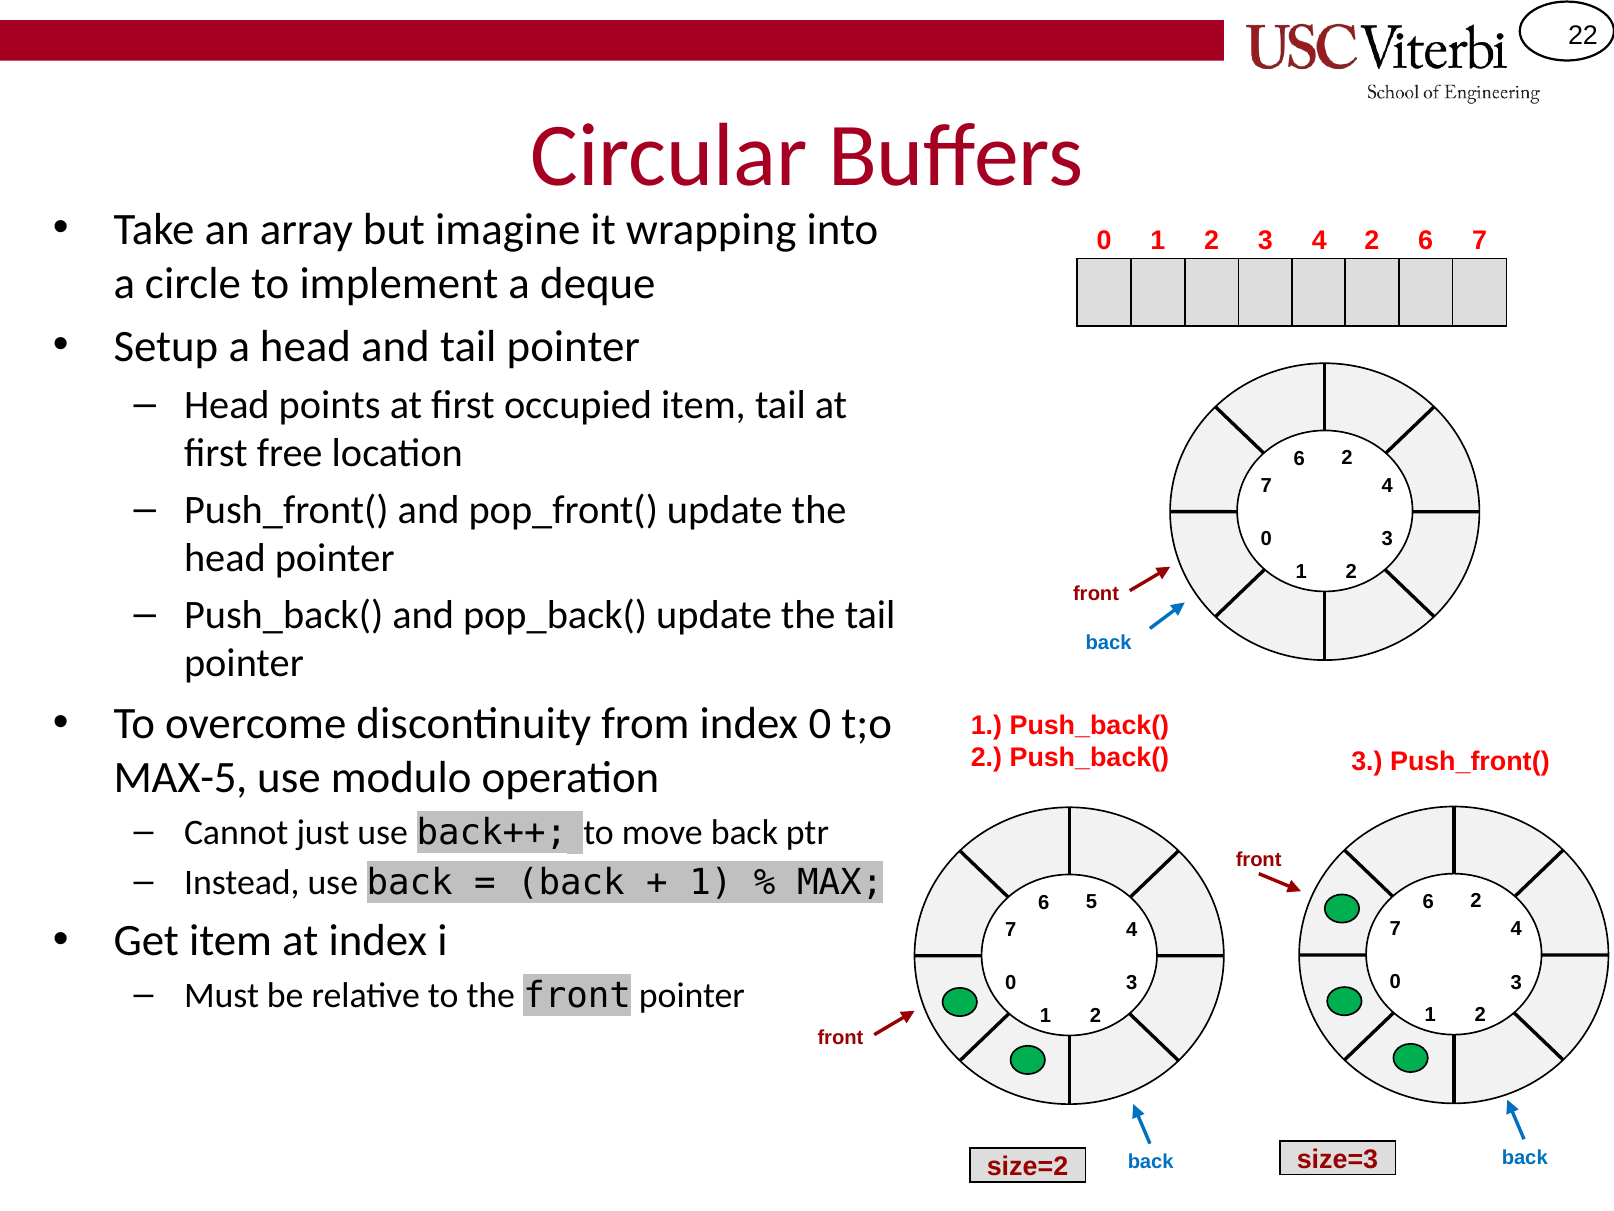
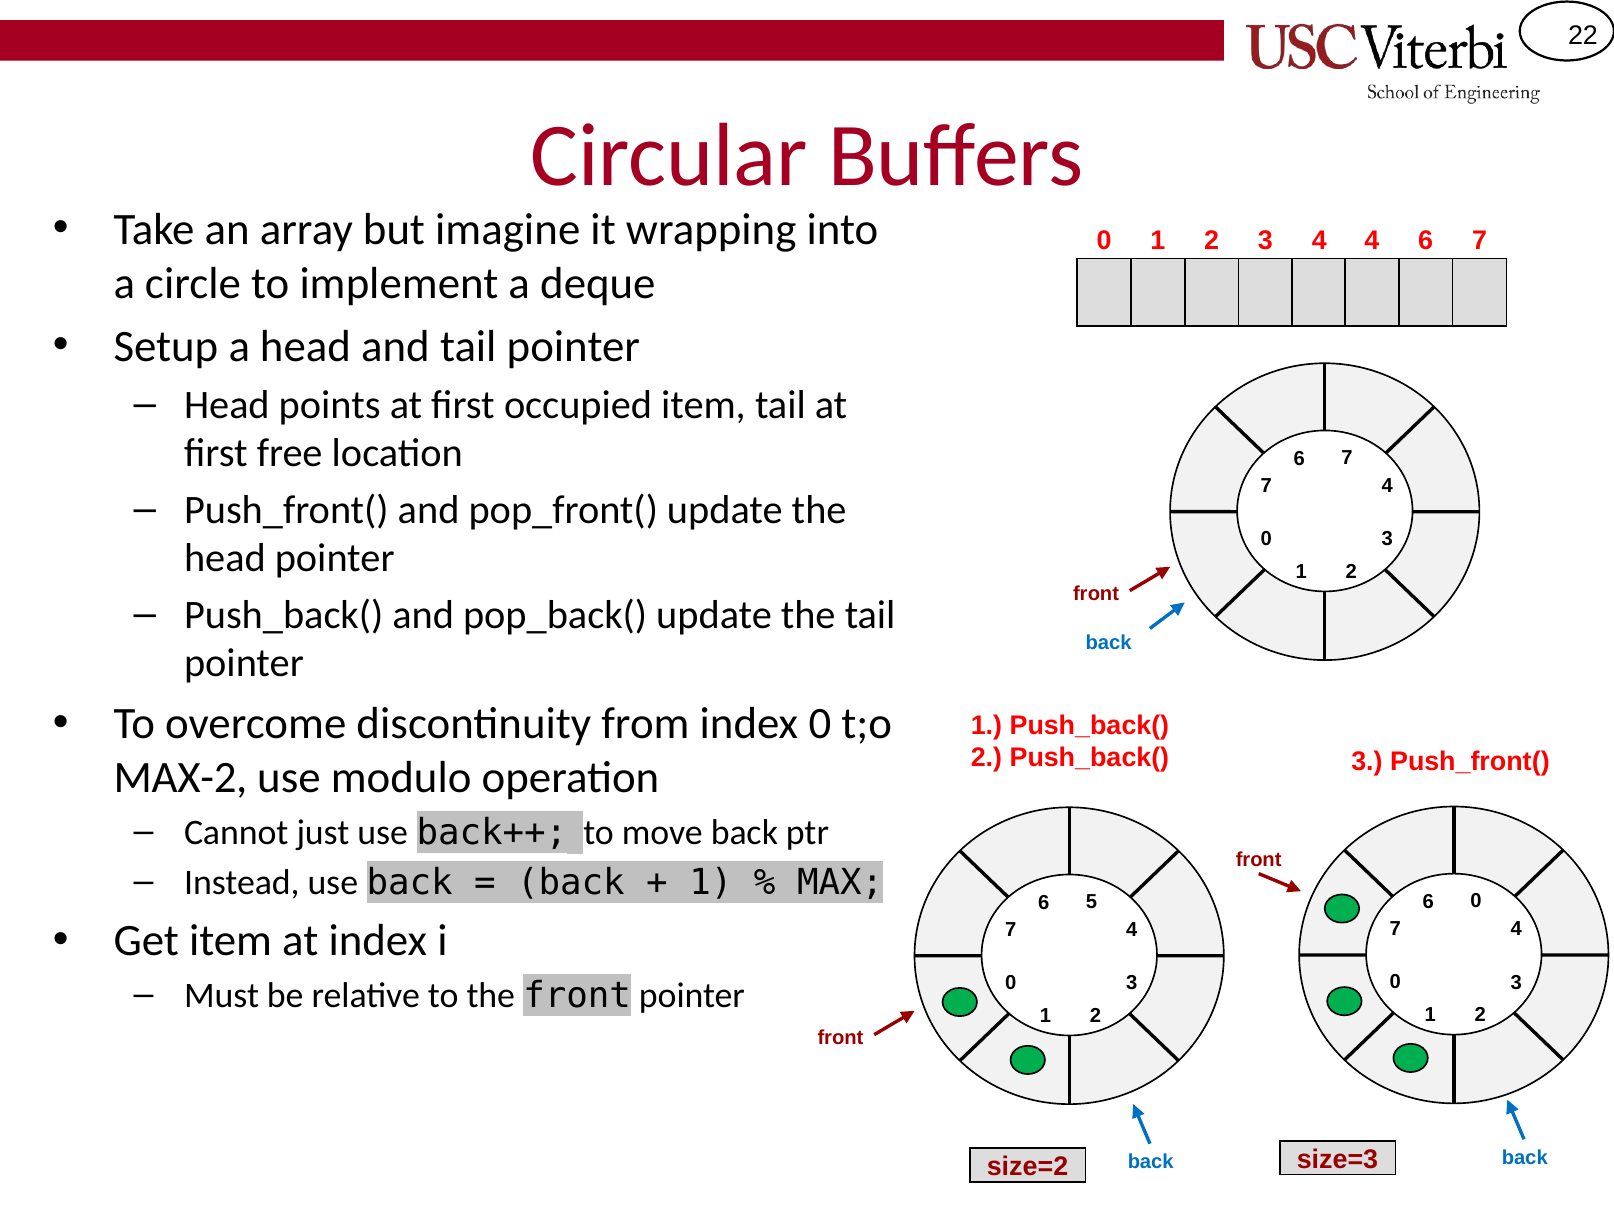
4 2: 2 -> 4
2 at (1347, 457): 2 -> 7
MAX-5: MAX-5 -> MAX-2
2 at (1476, 901): 2 -> 0
